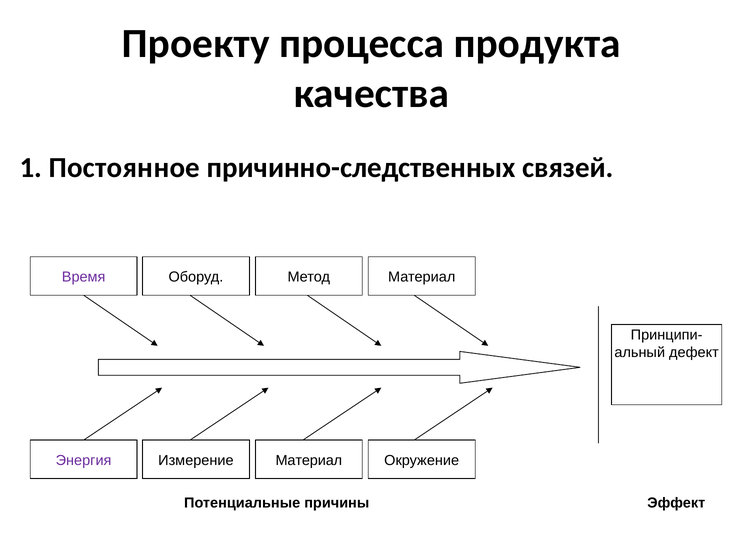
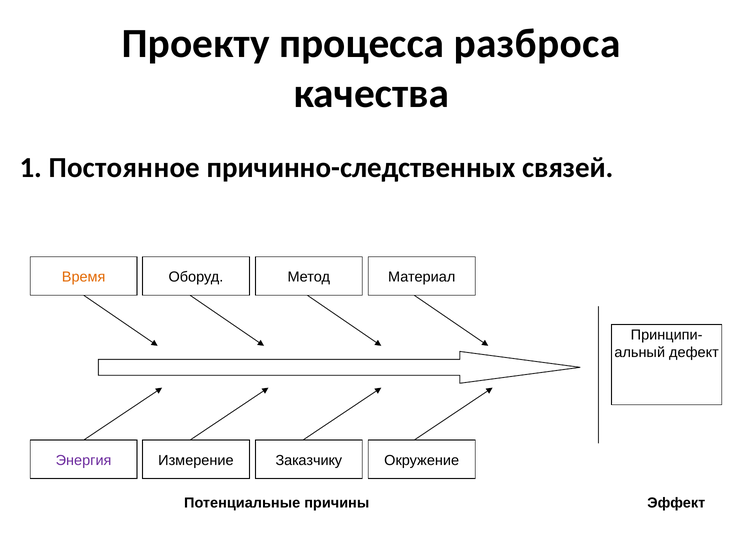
продукта: продукта -> разброса
Время colour: purple -> orange
Измерение Материал: Материал -> Заказчику
